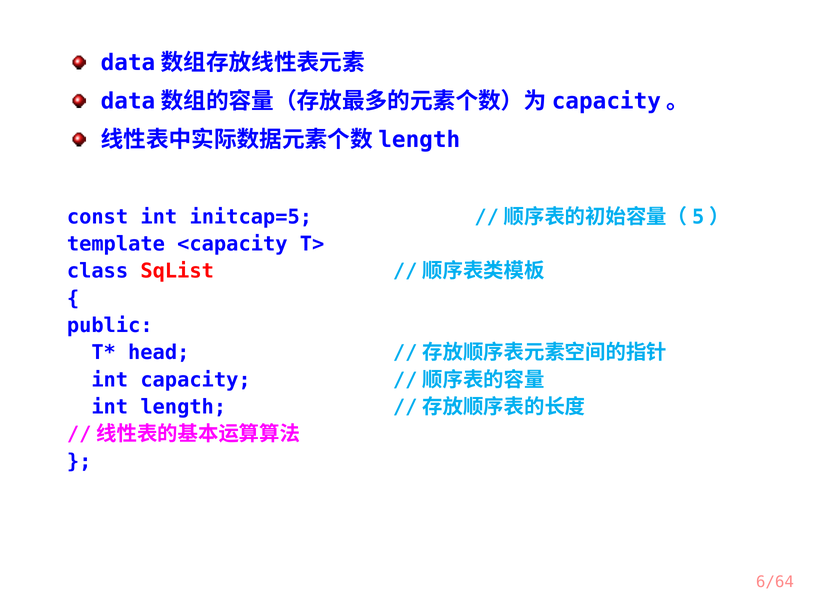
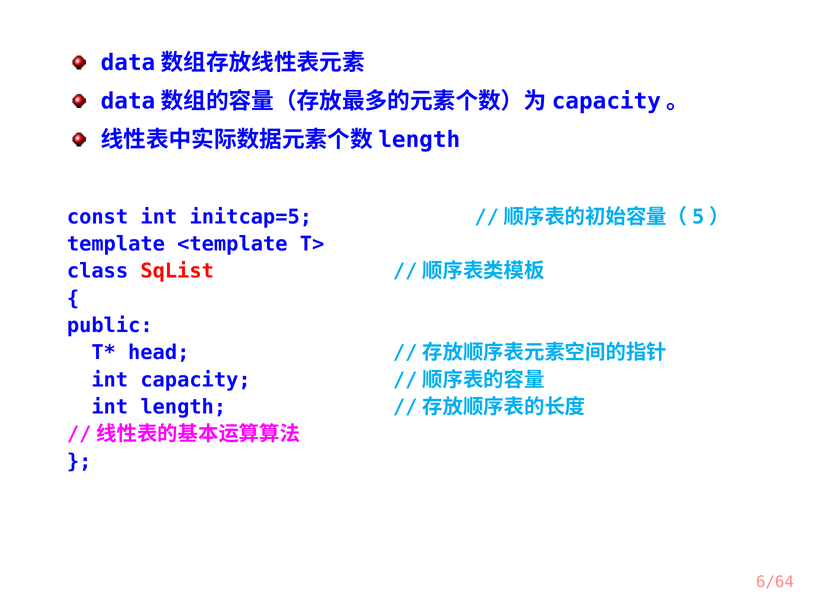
<capacity: <capacity -> <template
